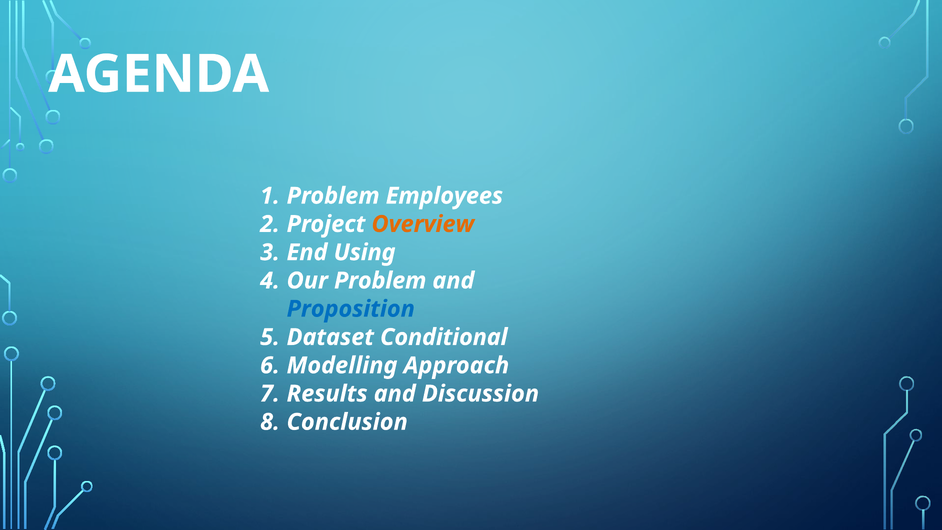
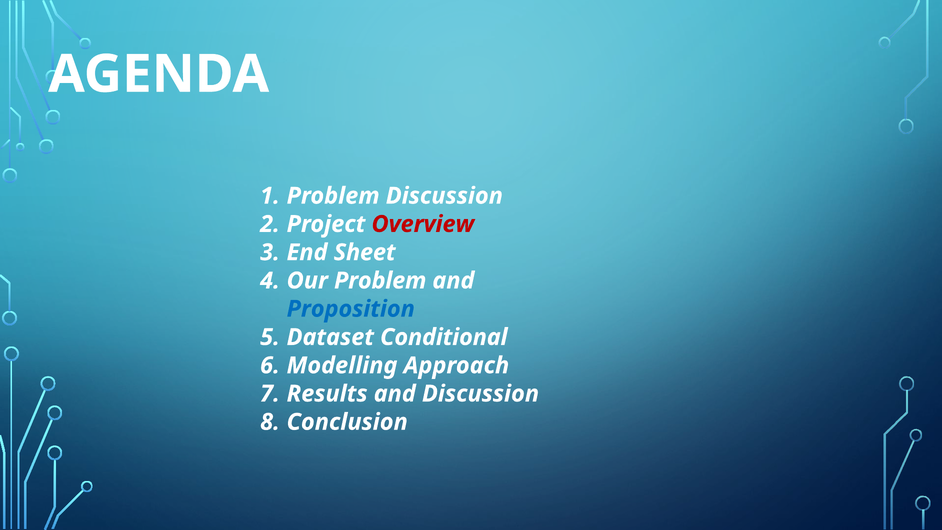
Problem Employees: Employees -> Discussion
Overview colour: orange -> red
Using: Using -> Sheet
